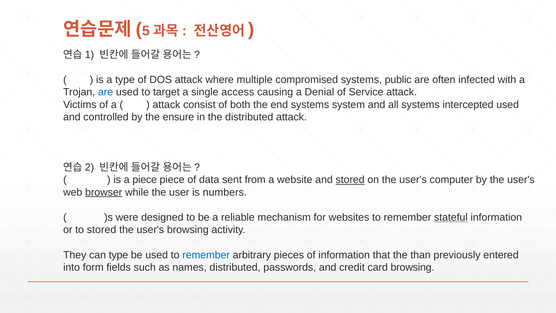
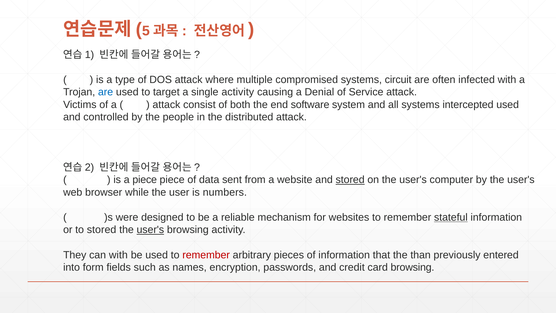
public: public -> circuit
single access: access -> activity
end systems: systems -> software
ensure: ensure -> people
browser underline: present -> none
user's at (150, 230) underline: none -> present
can type: type -> with
remember at (206, 255) colour: blue -> red
names distributed: distributed -> encryption
